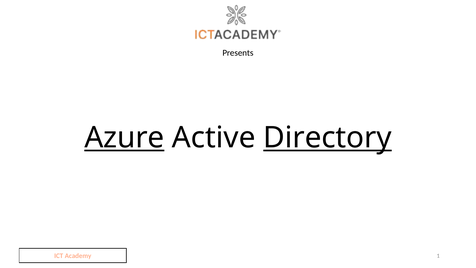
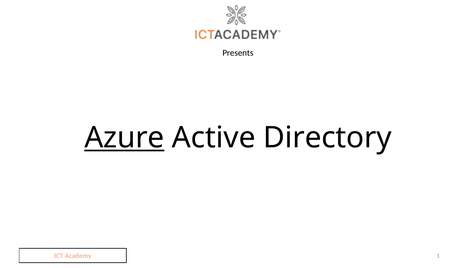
Directory underline: present -> none
